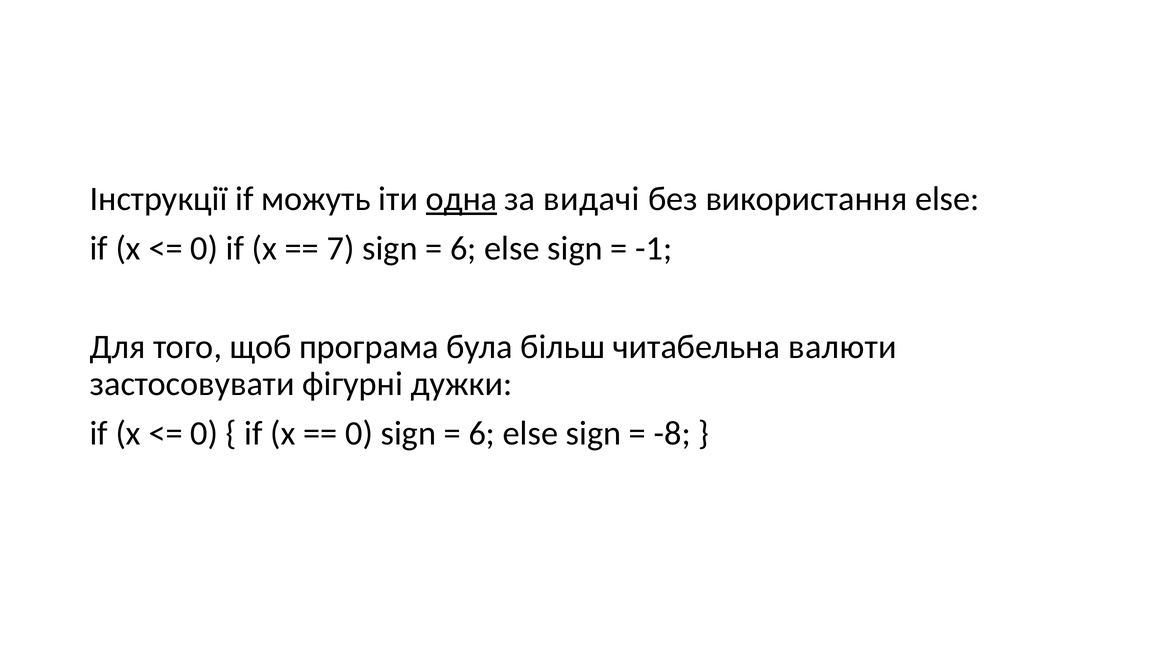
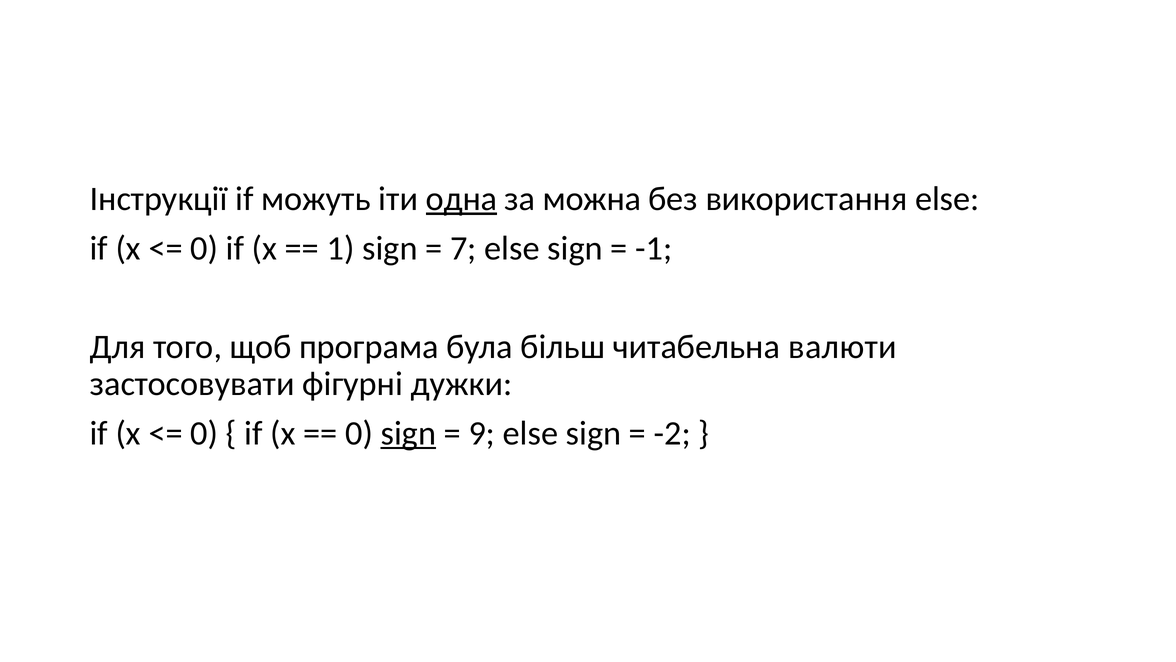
видачі: видачі -> можна
7: 7 -> 1
6 at (463, 248): 6 -> 7
sign at (408, 433) underline: none -> present
6 at (482, 433): 6 -> 9
-8: -8 -> -2
